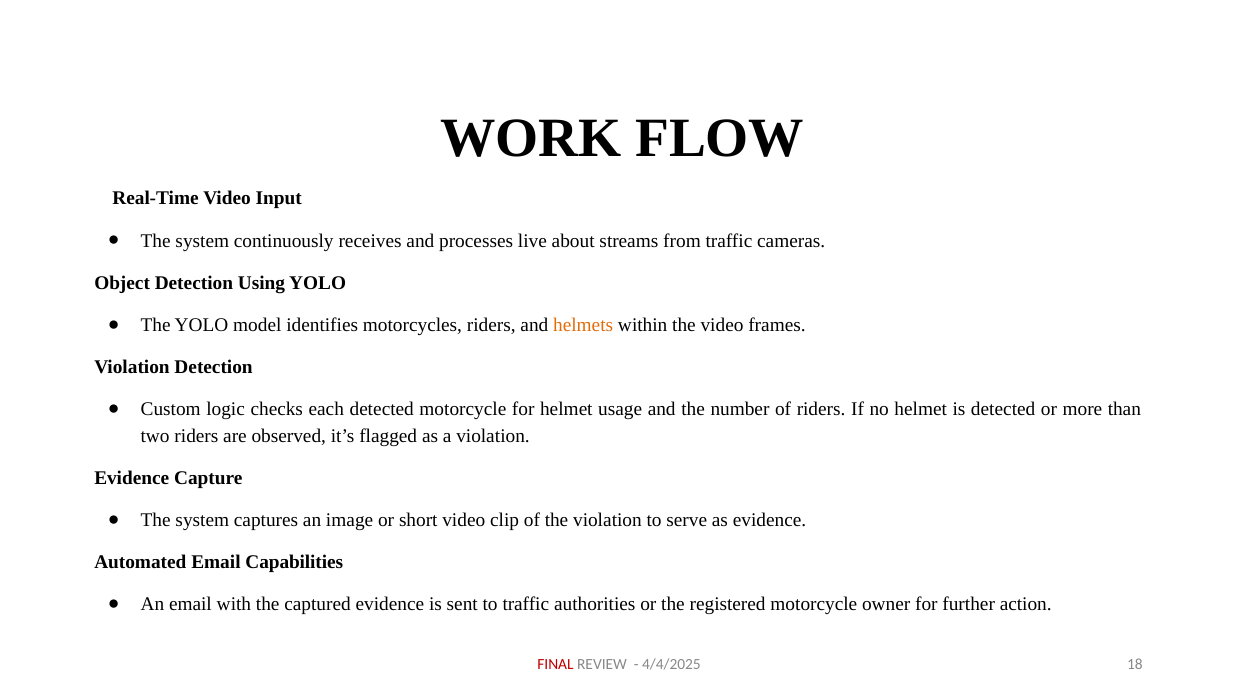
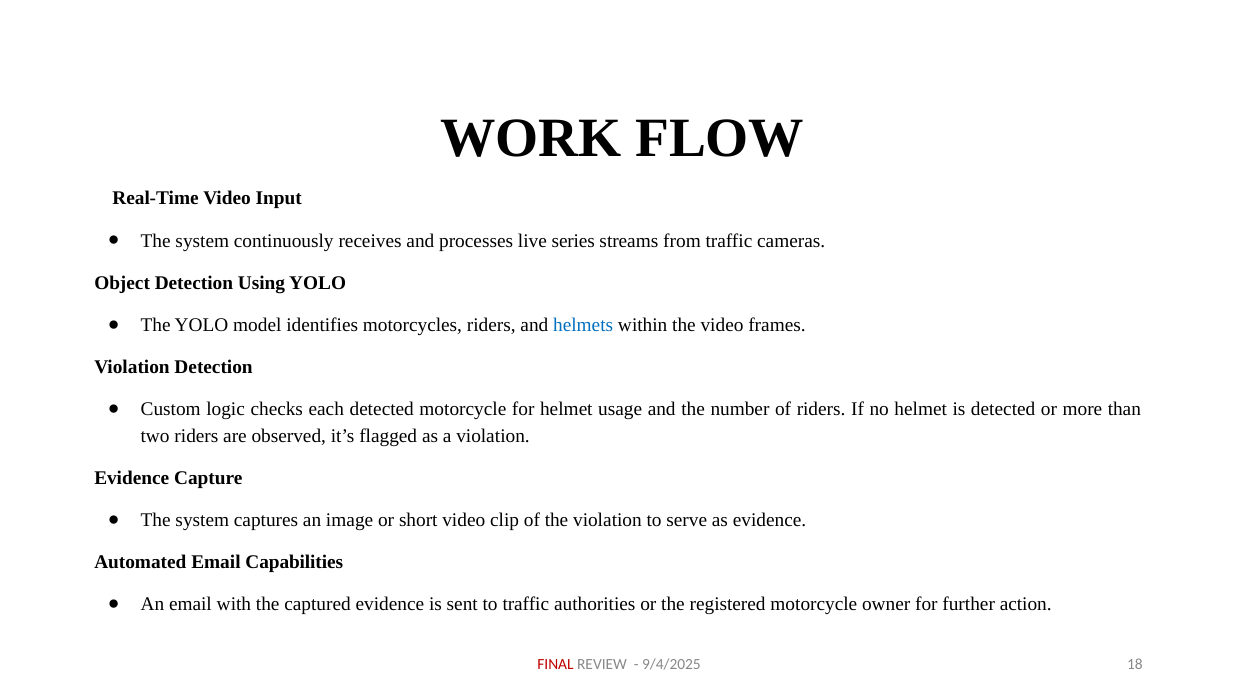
about: about -> series
helmets colour: orange -> blue
4/4/2025: 4/4/2025 -> 9/4/2025
